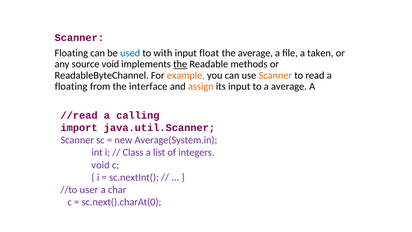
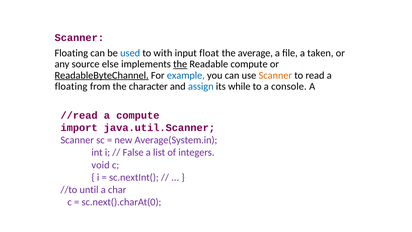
source void: void -> else
Readable methods: methods -> compute
ReadableByteChannel underline: none -> present
example colour: orange -> blue
interface: interface -> character
assign colour: orange -> blue
its input: input -> while
a average: average -> console
a calling: calling -> compute
Class: Class -> False
user: user -> until
